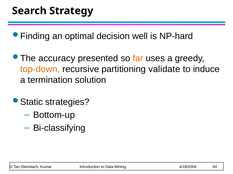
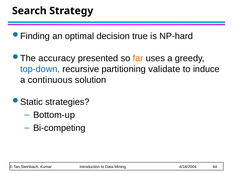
well: well -> true
top-down colour: orange -> blue
termination: termination -> continuous
Bi-classifying: Bi-classifying -> Bi-competing
